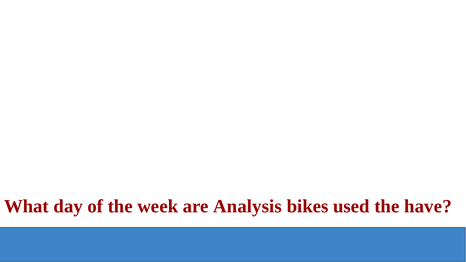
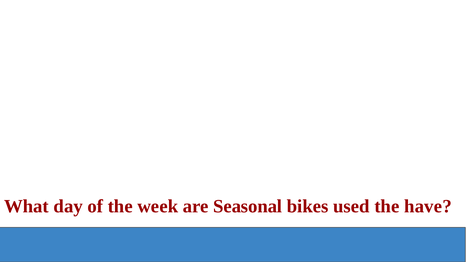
Analysis: Analysis -> Seasonal
